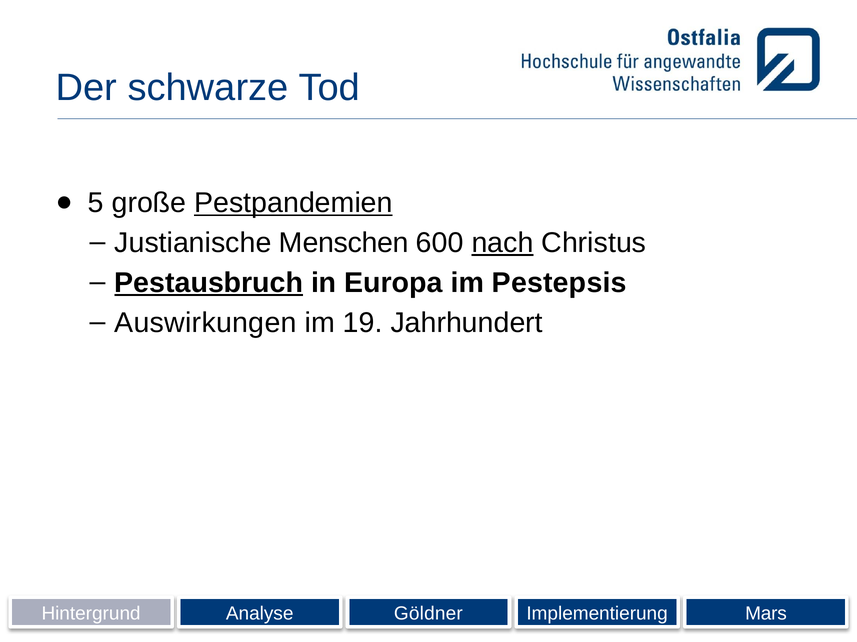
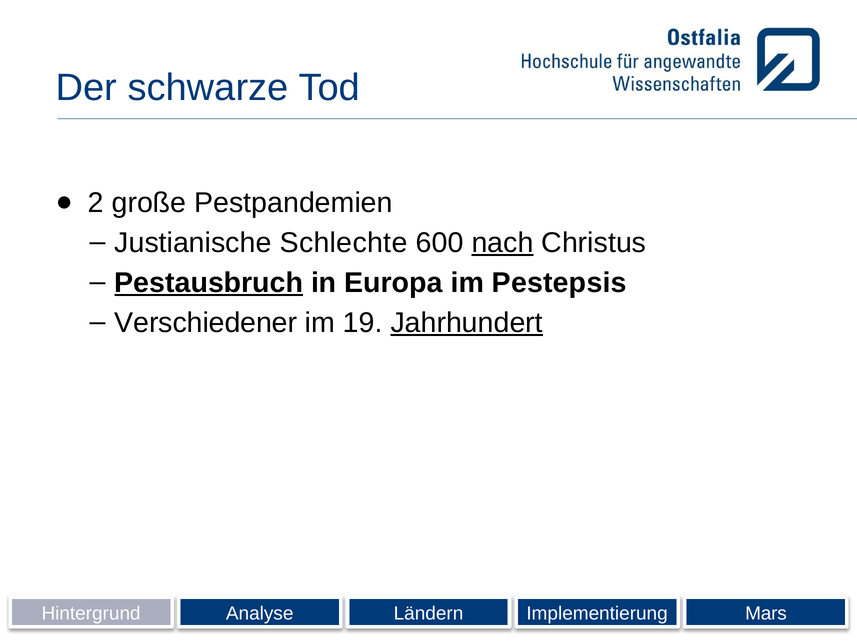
5: 5 -> 2
Pestpandemien underline: present -> none
Menschen: Menschen -> Schlechte
Auswirkungen: Auswirkungen -> Verschiedener
Jahrhundert underline: none -> present
Göldner: Göldner -> Ländern
